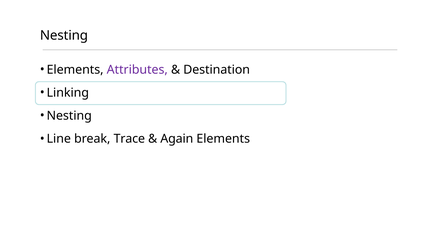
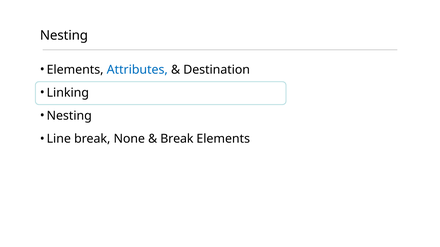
Attributes colour: purple -> blue
Trace: Trace -> None
Again at (177, 139): Again -> Break
